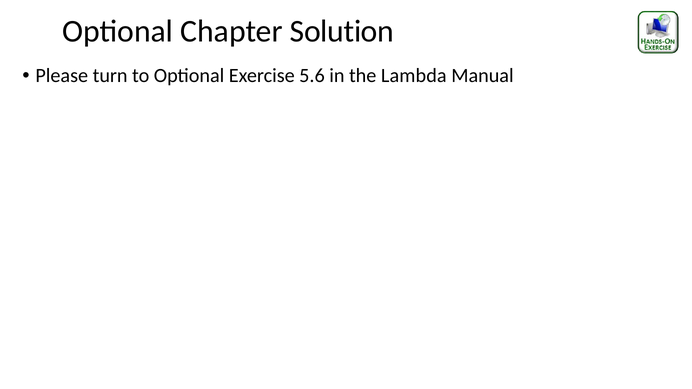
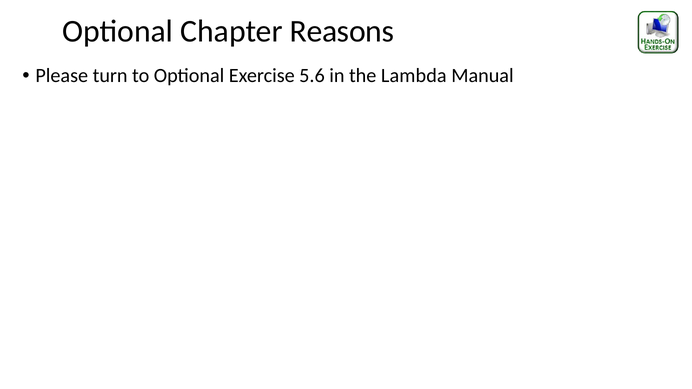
Solution: Solution -> Reasons
